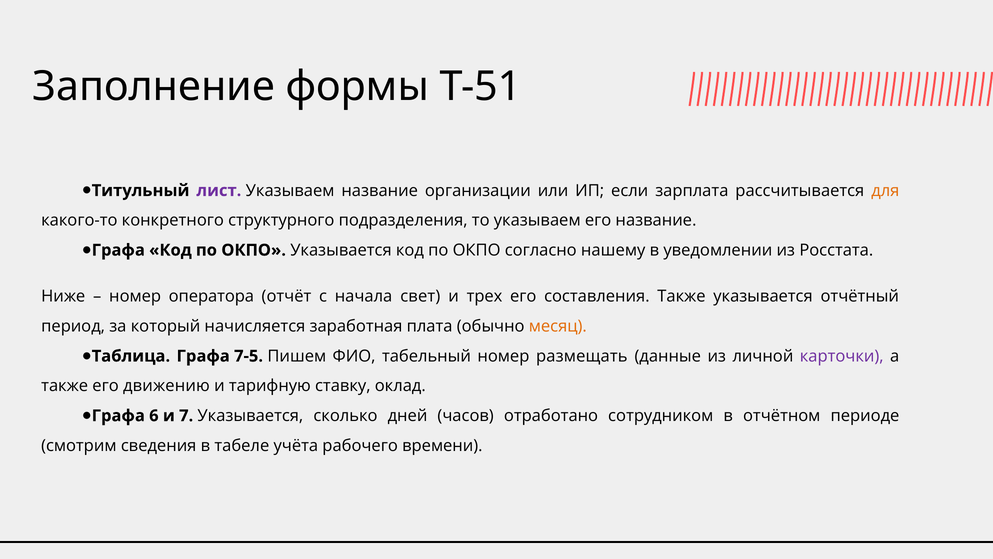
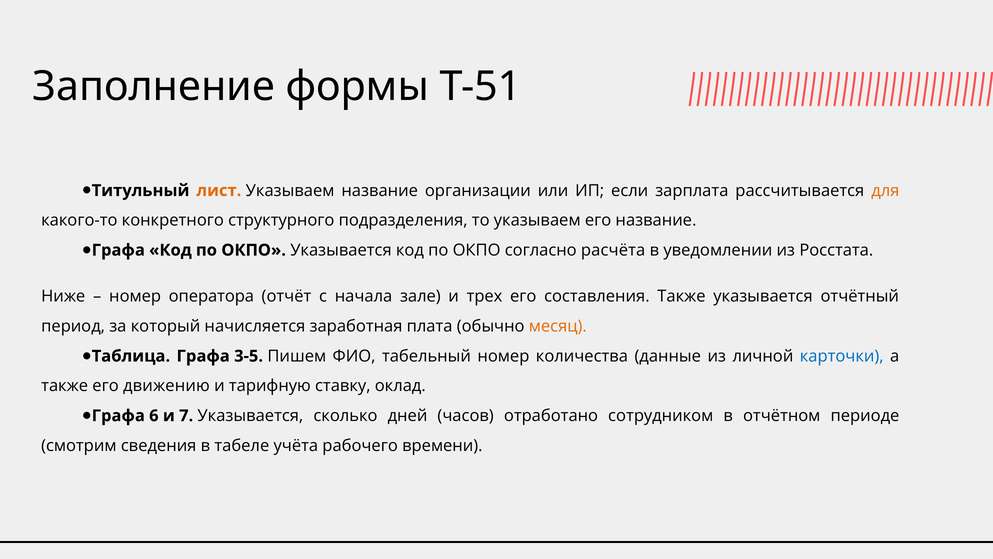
лист colour: purple -> orange
нашему: нашему -> расчёта
свет: свет -> зале
7-5: 7-5 -> 3-5
размещать: размещать -> количества
карточки colour: purple -> blue
